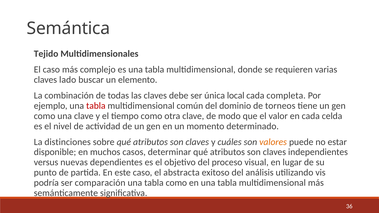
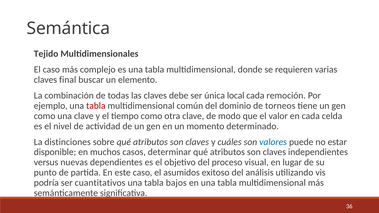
lado: lado -> final
completa: completa -> remoción
valores colour: orange -> blue
abstracta: abstracta -> asumidos
comparación: comparación -> cuantitativos
tabla como: como -> bajos
